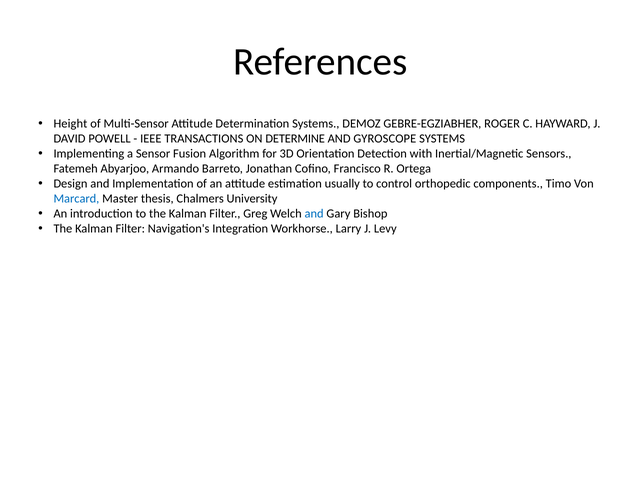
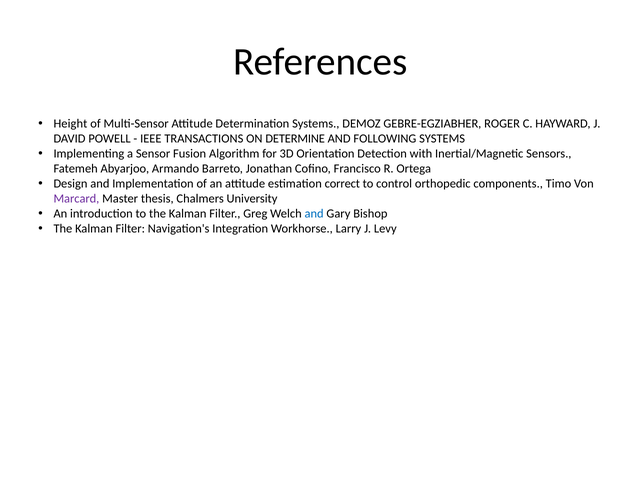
GYROSCOPE: GYROSCOPE -> FOLLOWING
usually: usually -> correct
Marcard colour: blue -> purple
